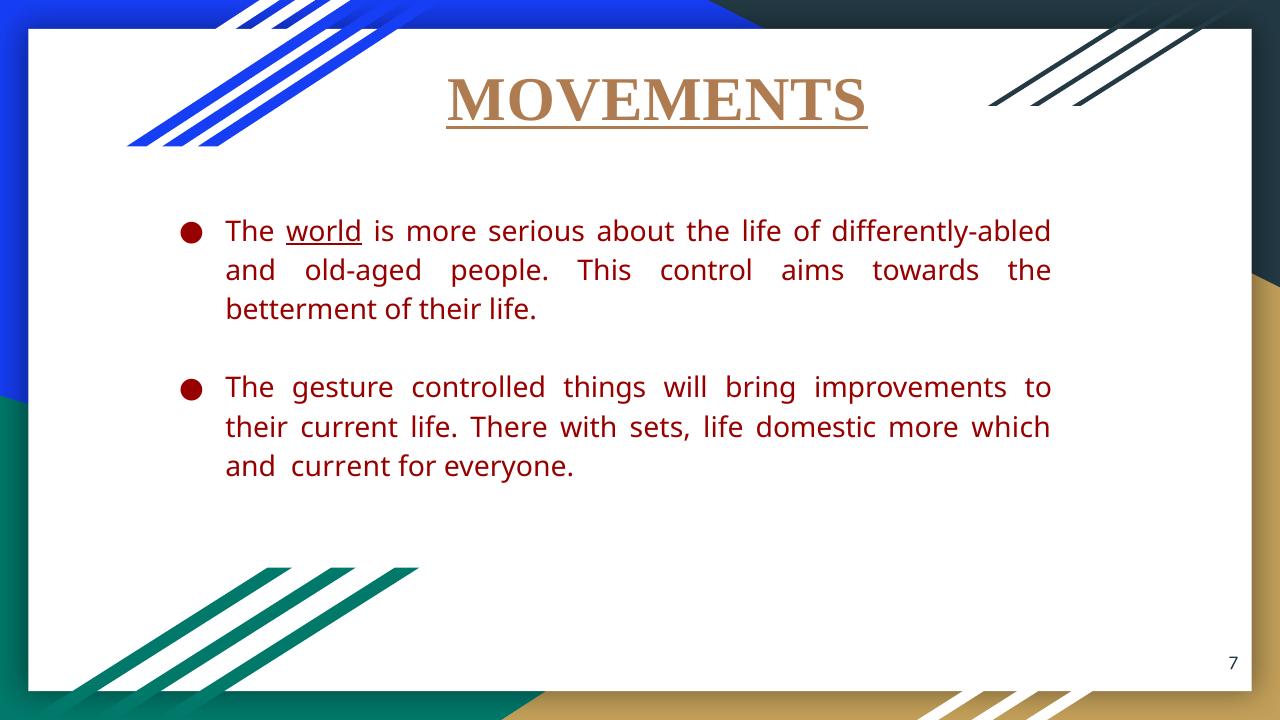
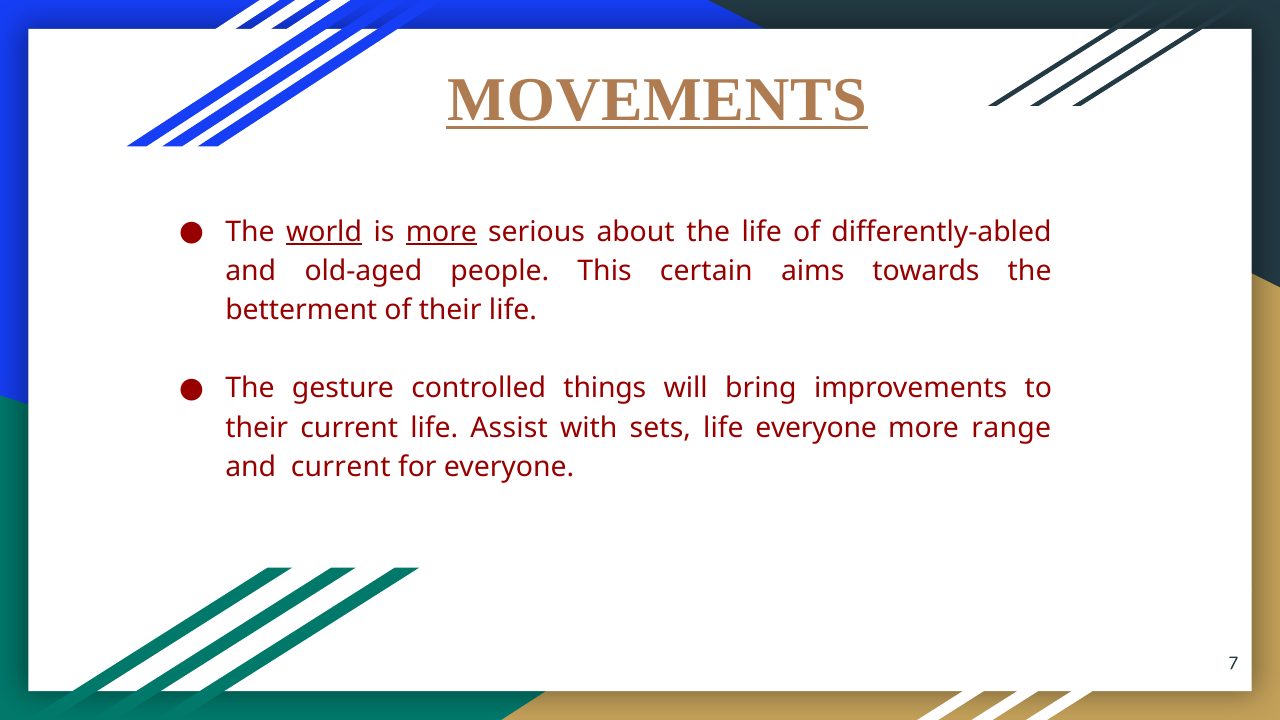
more at (441, 232) underline: none -> present
control: control -> certain
There: There -> Assist
life domestic: domestic -> everyone
which: which -> range
